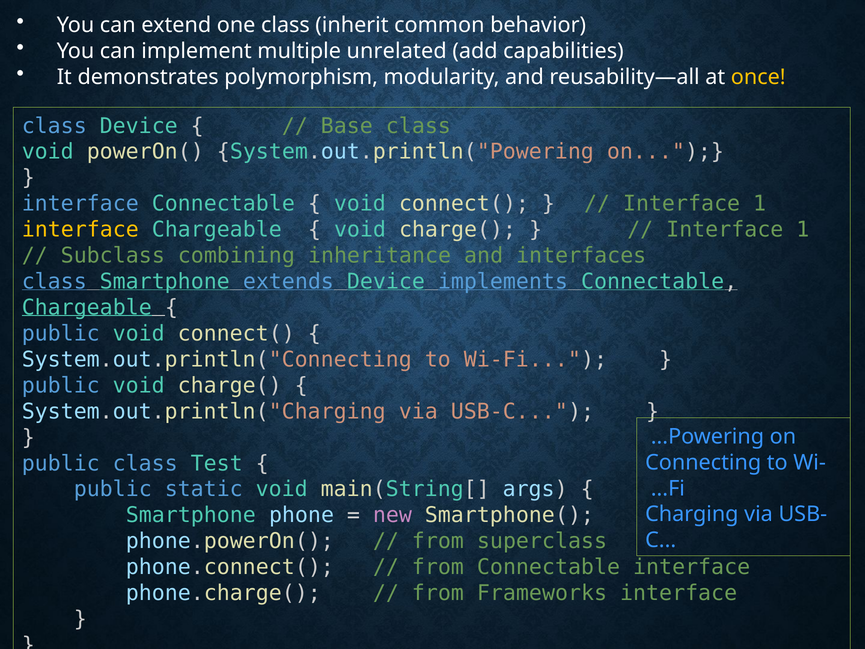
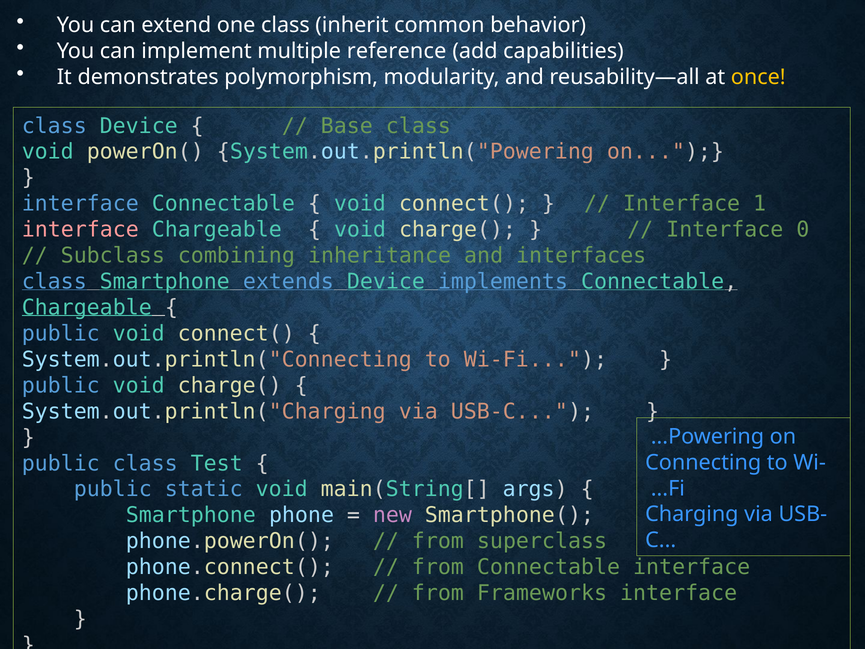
unrelated: unrelated -> reference
interface at (80, 230) colour: yellow -> pink
1 at (803, 230): 1 -> 0
